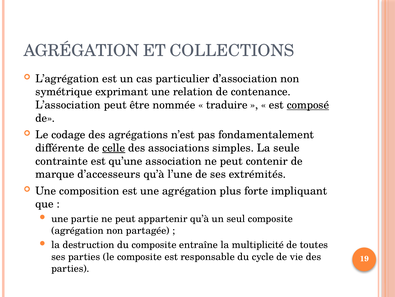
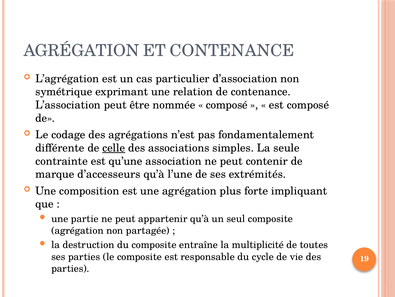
ET COLLECTIONS: COLLECTIONS -> CONTENANCE
traduire at (227, 105): traduire -> composé
composé at (308, 105) underline: present -> none
